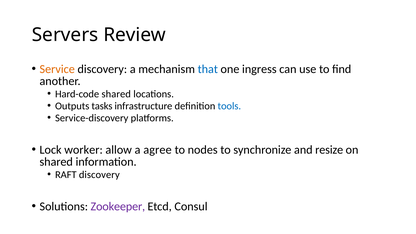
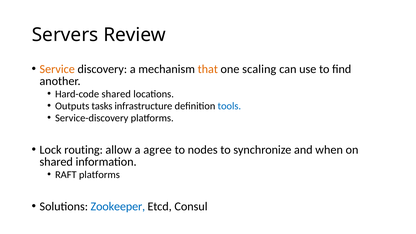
that colour: blue -> orange
ingress: ingress -> scaling
worker: worker -> routing
resize: resize -> when
RAFT discovery: discovery -> platforms
Zookeeper colour: purple -> blue
